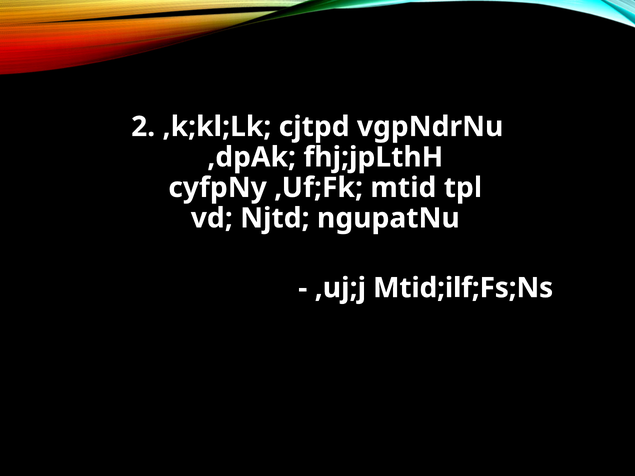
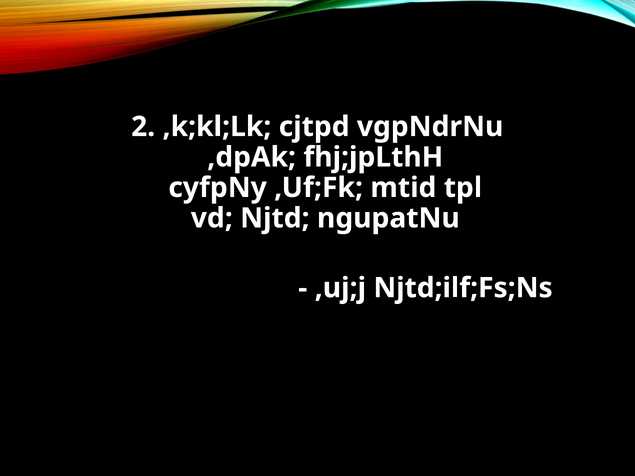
Mtid;ilf;Fs;Ns: Mtid;ilf;Fs;Ns -> Njtd;ilf;Fs;Ns
